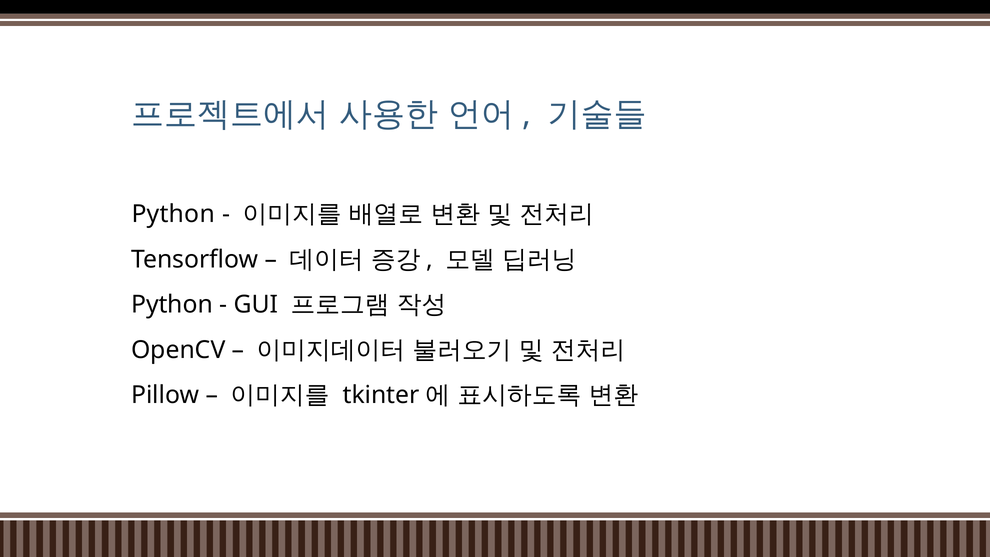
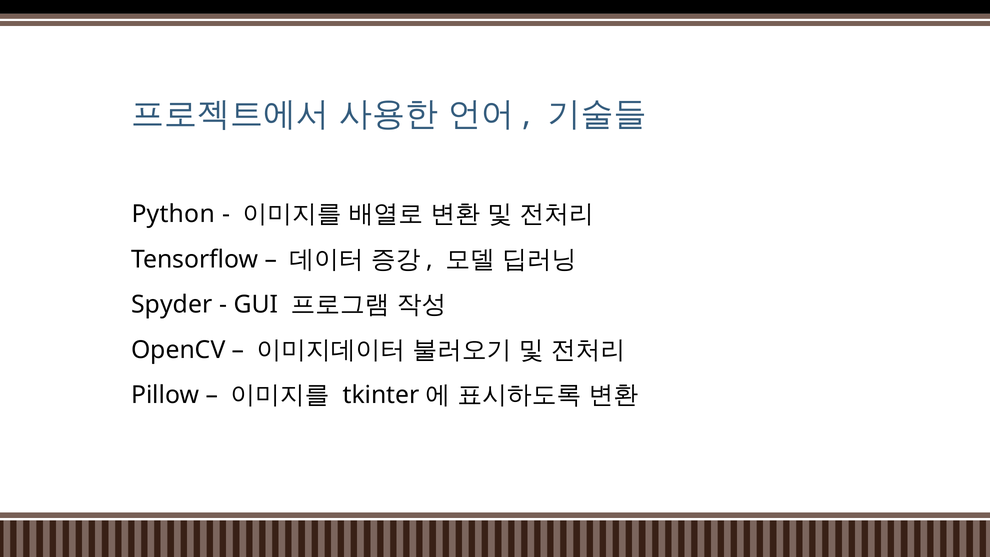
Python at (172, 305): Python -> Spyder
